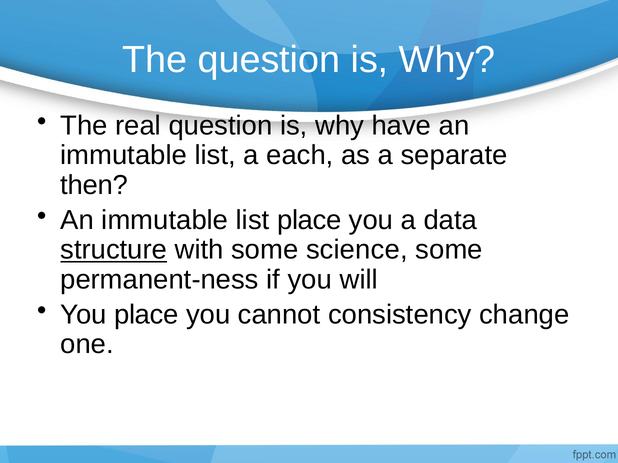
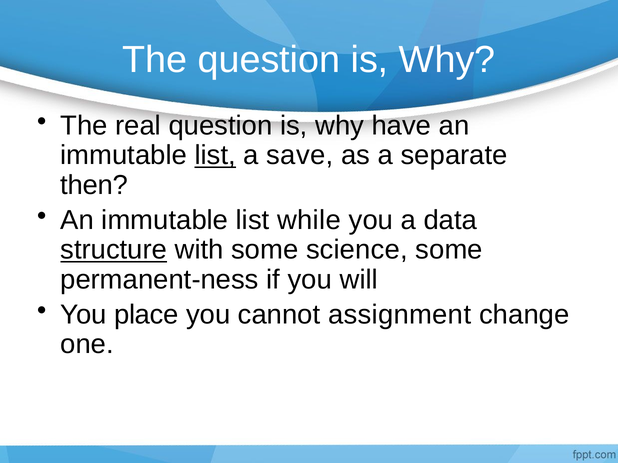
list at (215, 156) underline: none -> present
each: each -> save
list place: place -> while
consistency: consistency -> assignment
